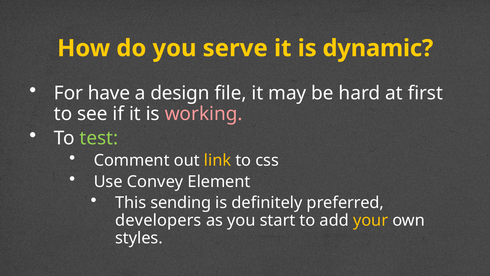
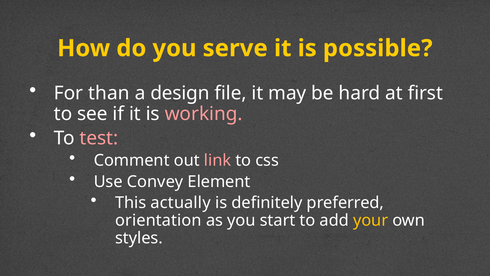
dynamic: dynamic -> possible
have: have -> than
test colour: light green -> pink
link colour: yellow -> pink
sending: sending -> actually
developers: developers -> orientation
